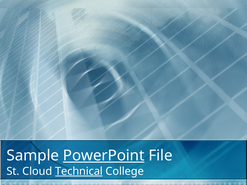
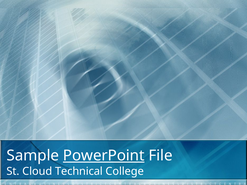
Technical underline: present -> none
